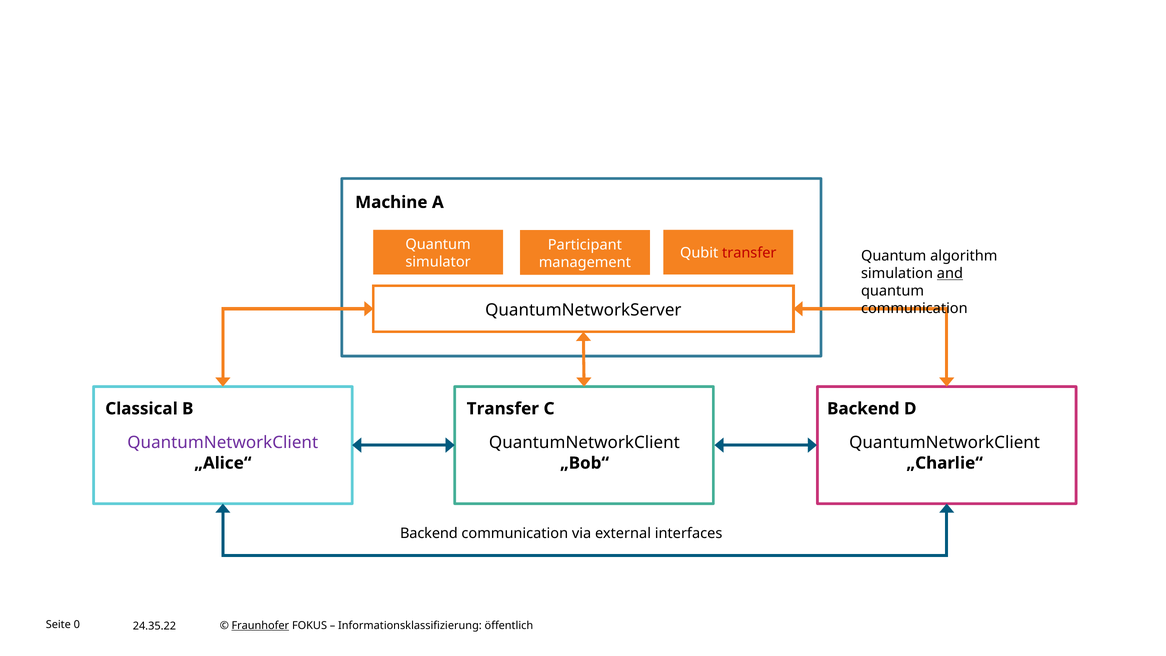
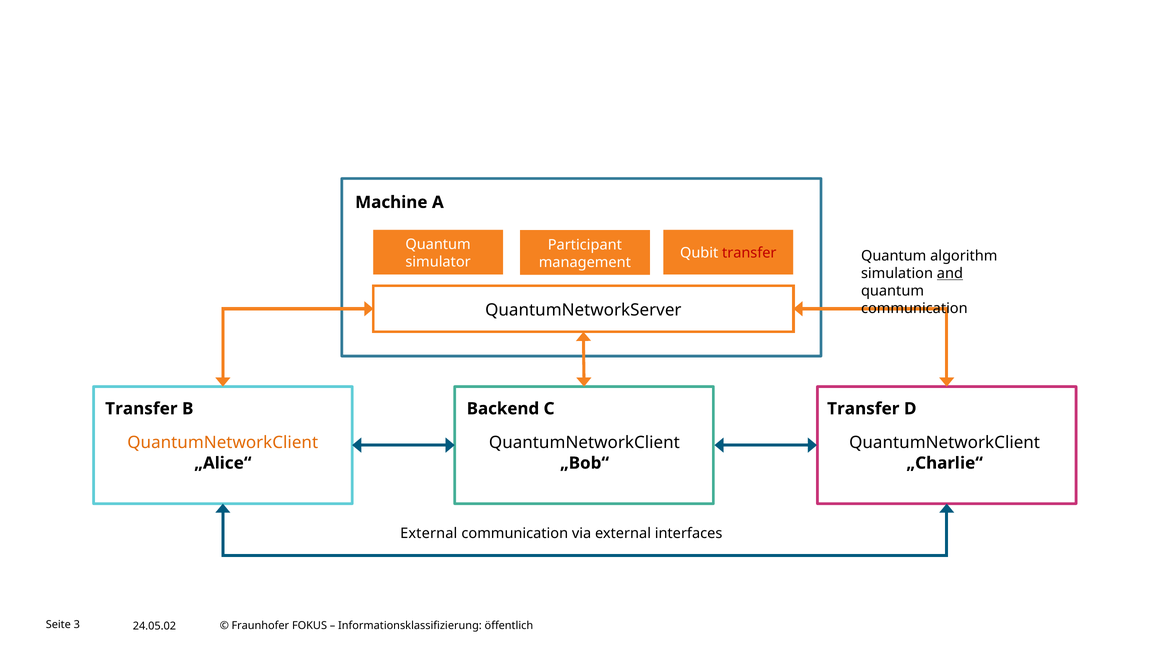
Classical at (141, 409): Classical -> Transfer
Transfer at (503, 409): Transfer -> Backend
B Backend: Backend -> Transfer
QuantumNetworkClient at (223, 443) colour: purple -> orange
Backend at (429, 533): Backend -> External
0: 0 -> 3
24.35.22: 24.35.22 -> 24.05.02
Fraunhofer underline: present -> none
